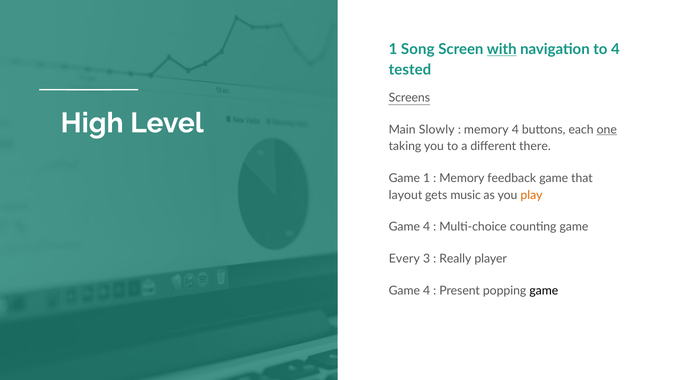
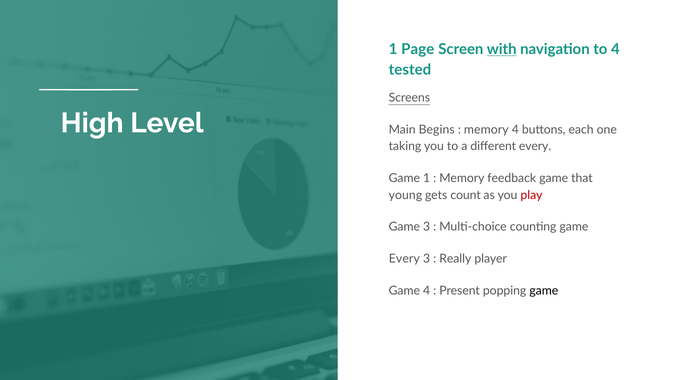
Song: Song -> Page
Slowly: Slowly -> Begins
one underline: present -> none
different there: there -> every
layout: layout -> young
music: music -> count
play colour: orange -> red
4 at (427, 227): 4 -> 3
